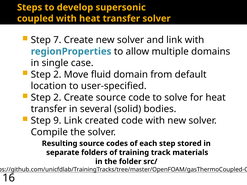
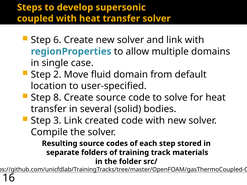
7: 7 -> 6
2 at (57, 98): 2 -> 8
9: 9 -> 3
